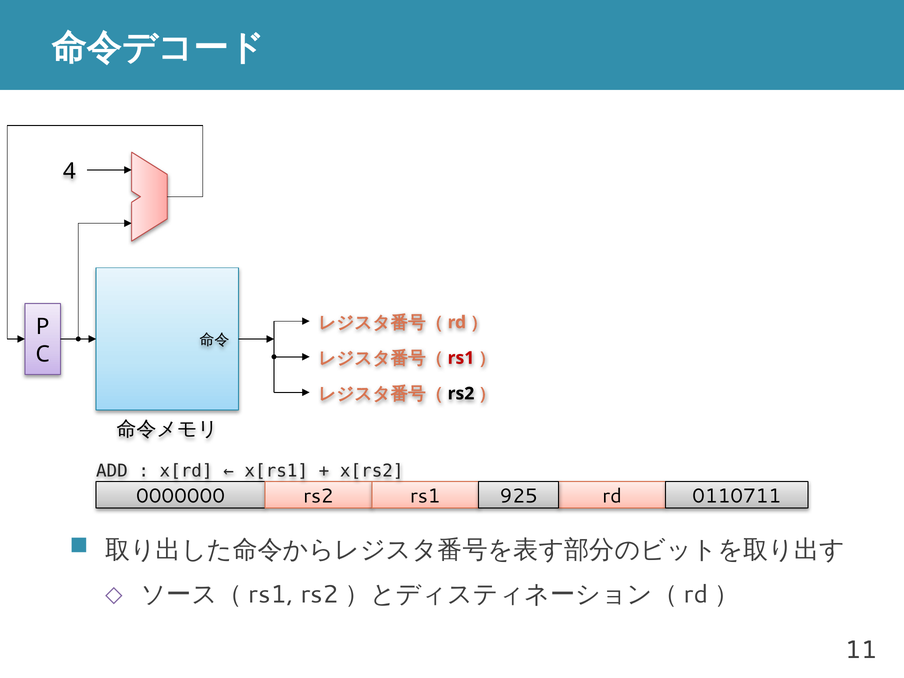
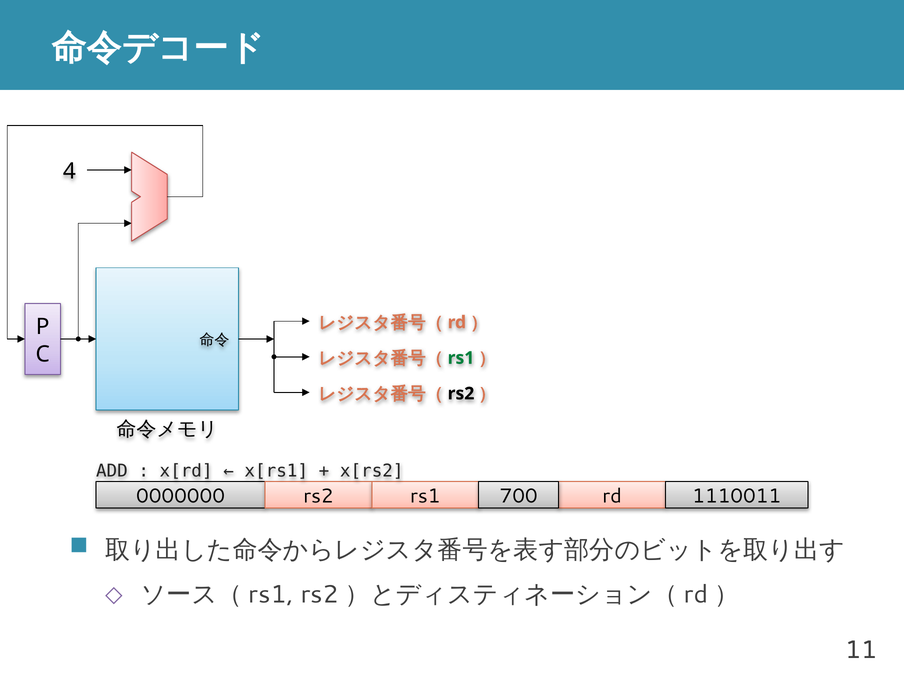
rs1 at (461, 358) colour: red -> green
925: 925 -> 700
0110711: 0110711 -> 1110011
